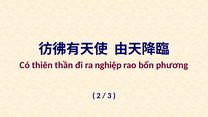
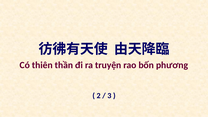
nghiệp: nghiệp -> truyện
